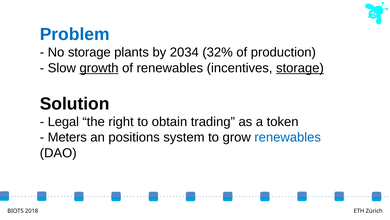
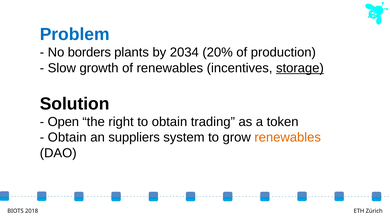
No storage: storage -> borders
32%: 32% -> 20%
growth underline: present -> none
Legal: Legal -> Open
Meters at (67, 137): Meters -> Obtain
positions: positions -> suppliers
renewables at (288, 137) colour: blue -> orange
